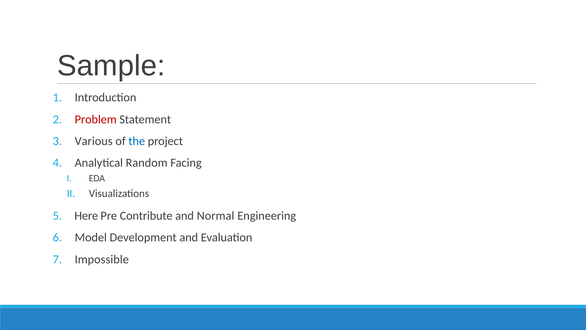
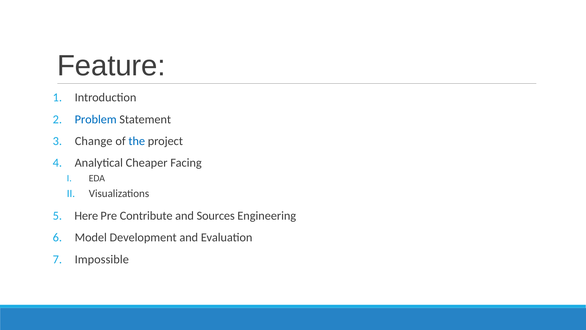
Sample: Sample -> Feature
Problem colour: red -> blue
Various: Various -> Change
Random: Random -> Cheaper
Normal: Normal -> Sources
